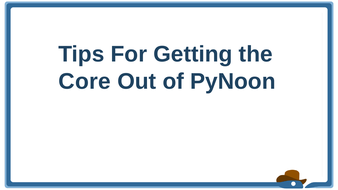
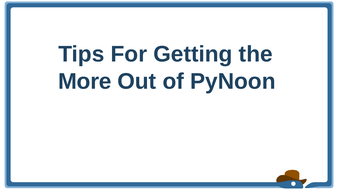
Core: Core -> More
